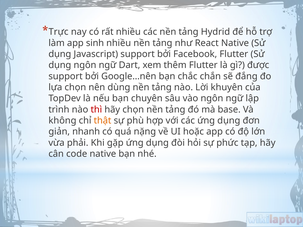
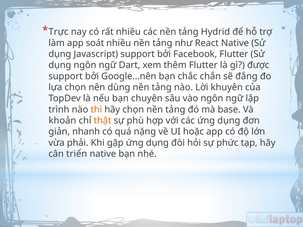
sinh: sinh -> soát
thì colour: red -> orange
không: không -> khoản
code: code -> triển
